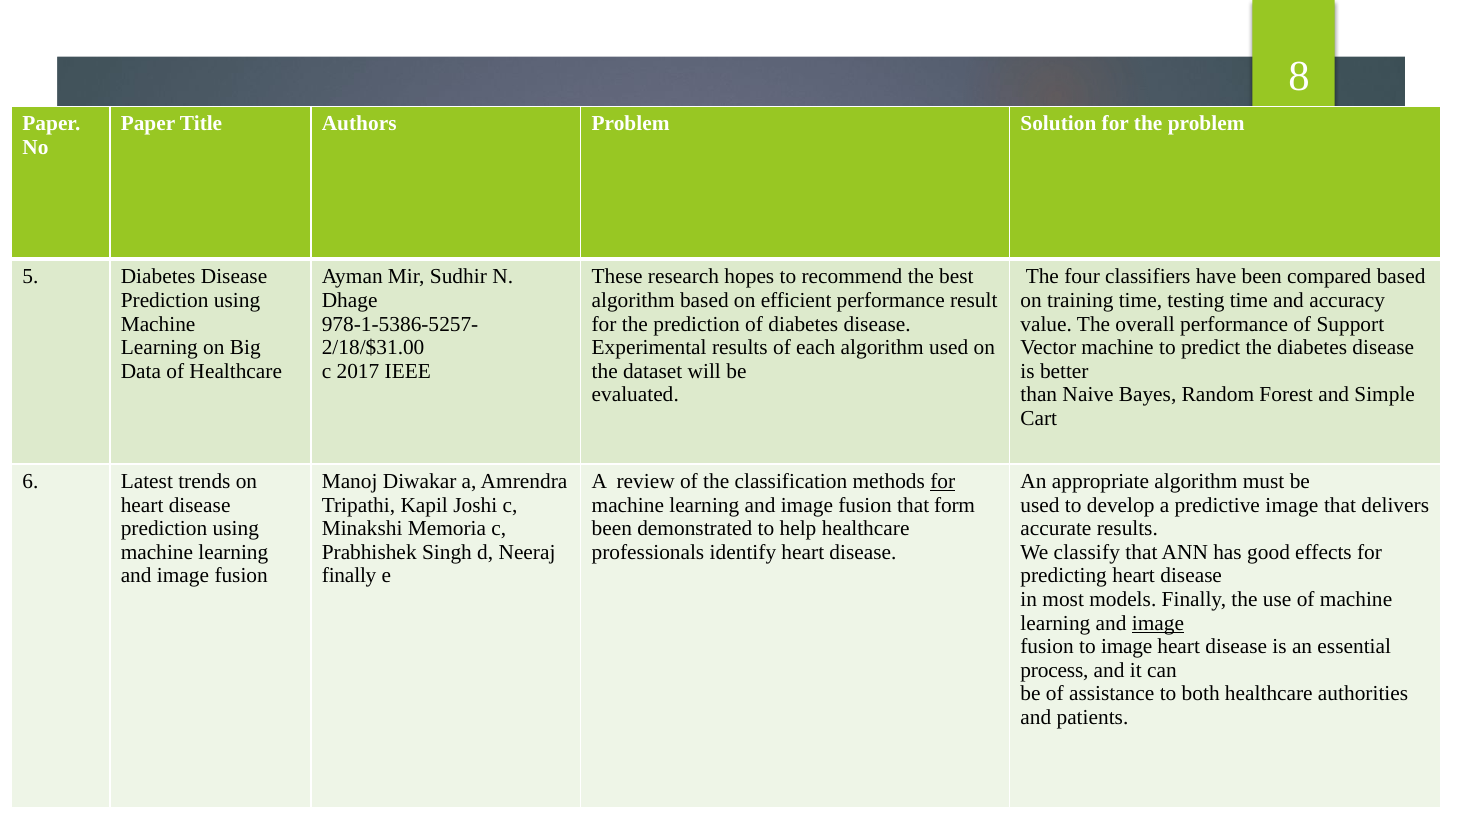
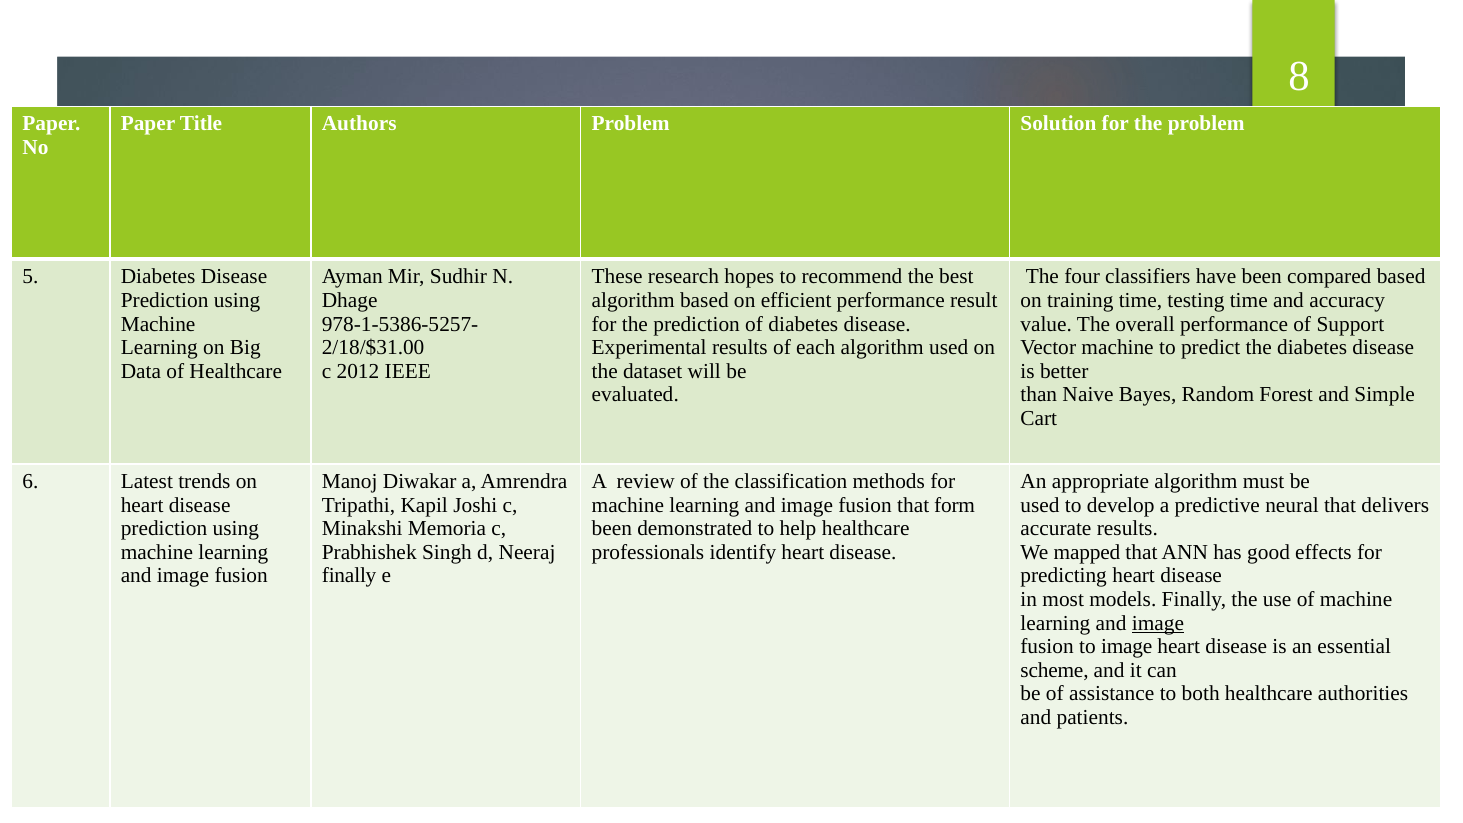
2017: 2017 -> 2012
for at (943, 482) underline: present -> none
predictive image: image -> neural
classify: classify -> mapped
process: process -> scheme
